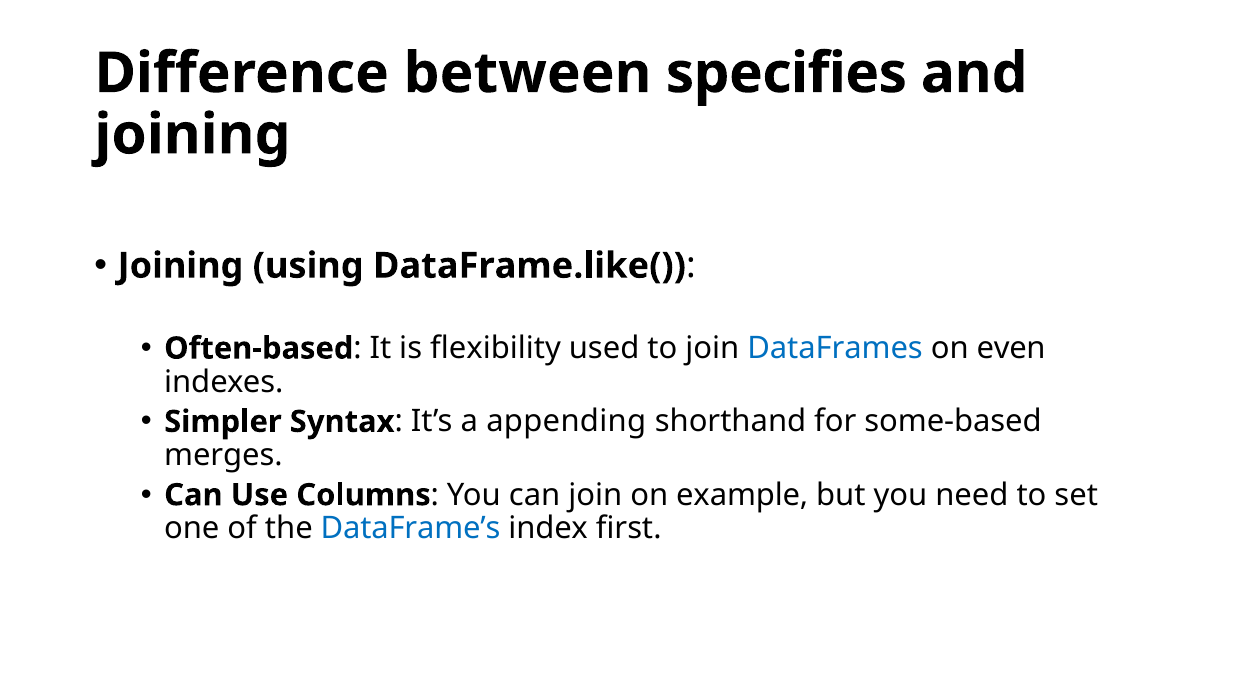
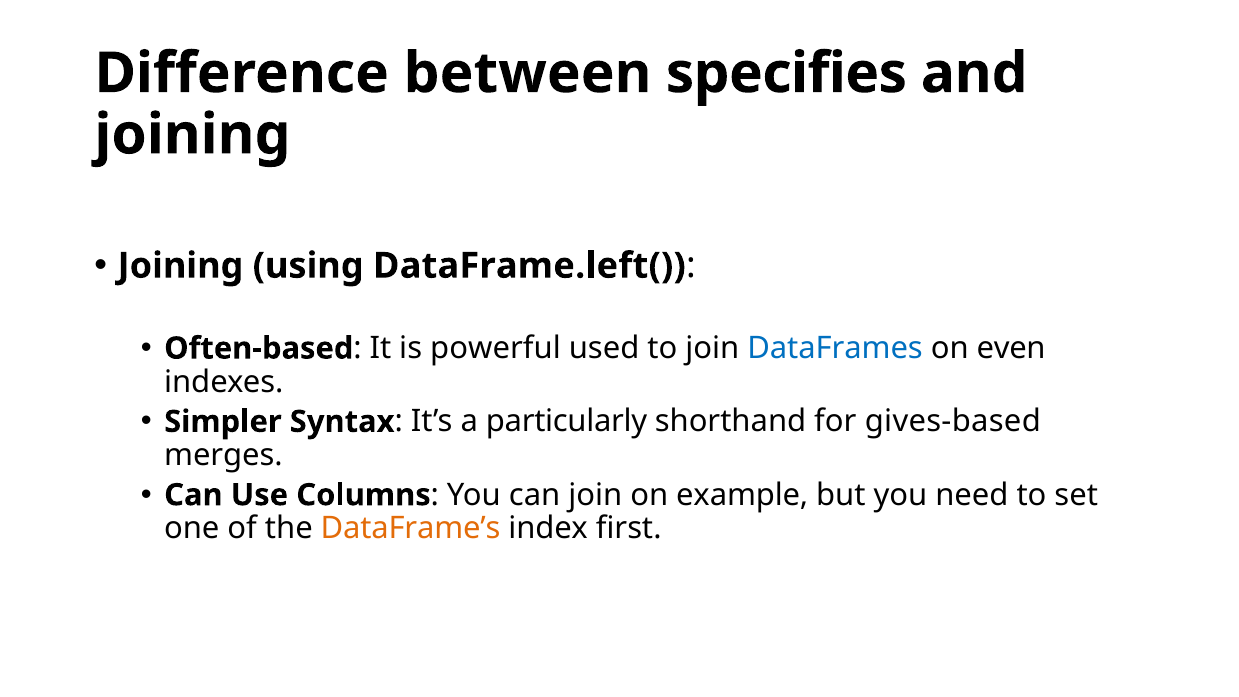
DataFrame.like(: DataFrame.like( -> DataFrame.left(
flexibility: flexibility -> powerful
appending: appending -> particularly
some-based: some-based -> gives-based
DataFrame’s colour: blue -> orange
